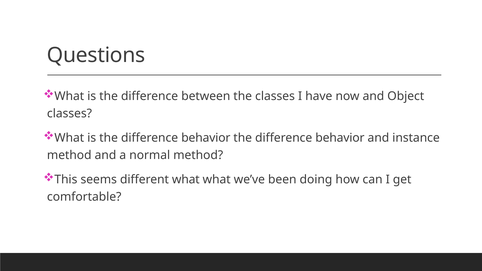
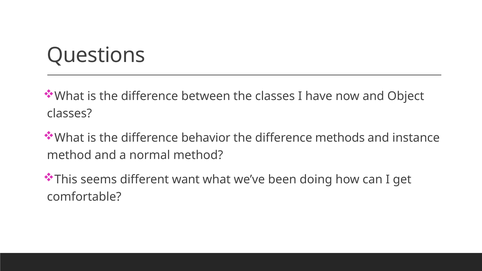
behavior at (340, 138): behavior -> methods
different what: what -> want
